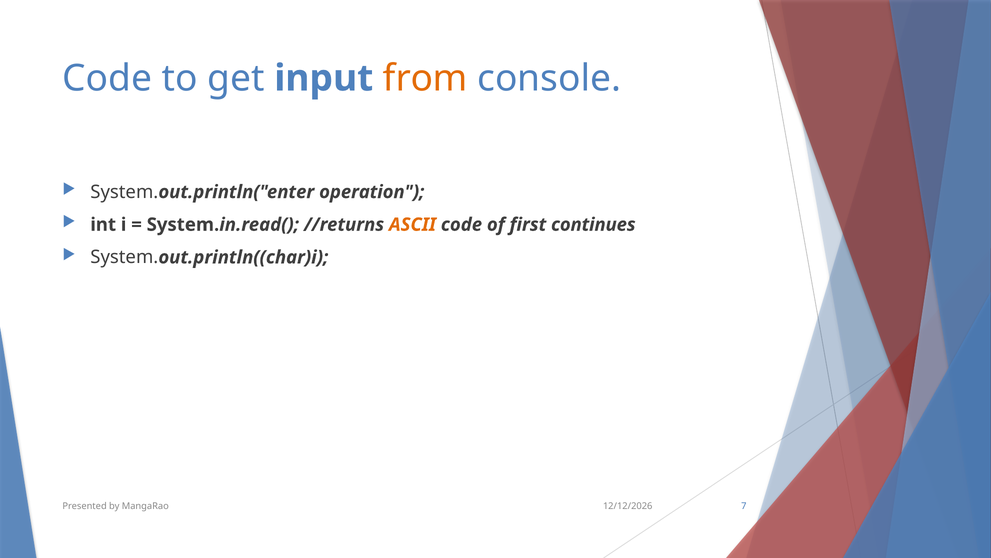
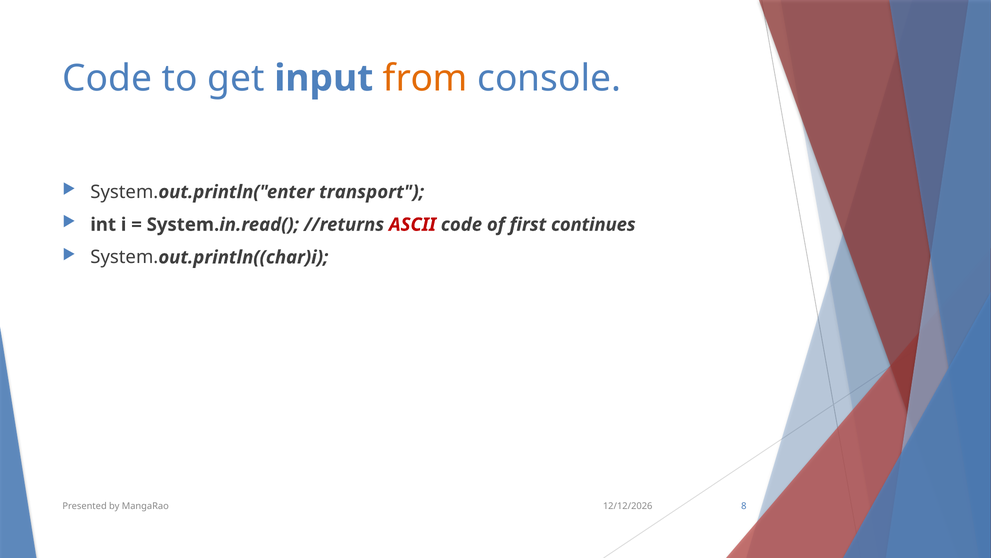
operation: operation -> transport
ASCII colour: orange -> red
7: 7 -> 8
